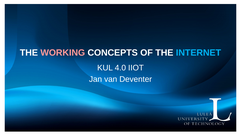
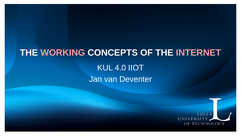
INTERNET colour: light blue -> pink
